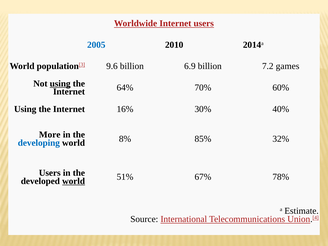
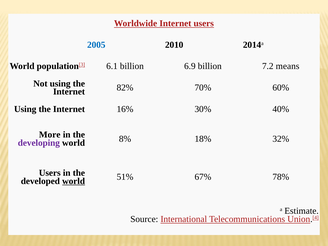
9.6: 9.6 -> 6.1
games: games -> means
using at (60, 84) underline: present -> none
64%: 64% -> 82%
developing colour: blue -> purple
85%: 85% -> 18%
